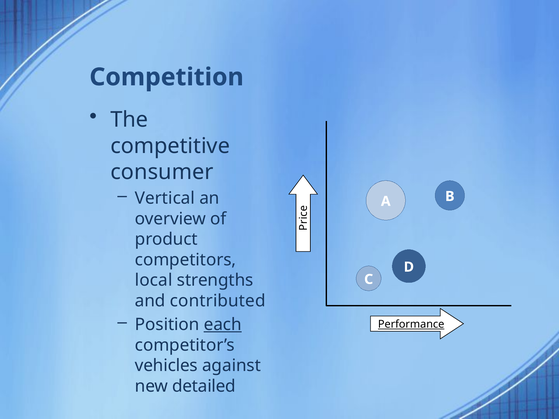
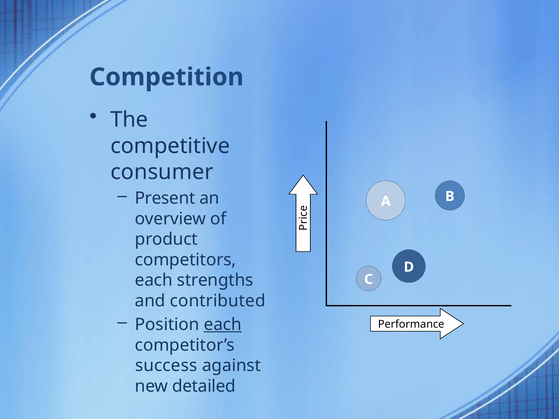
Vertical: Vertical -> Present
local at (154, 280): local -> each
Performance underline: present -> none
vehicles: vehicles -> success
